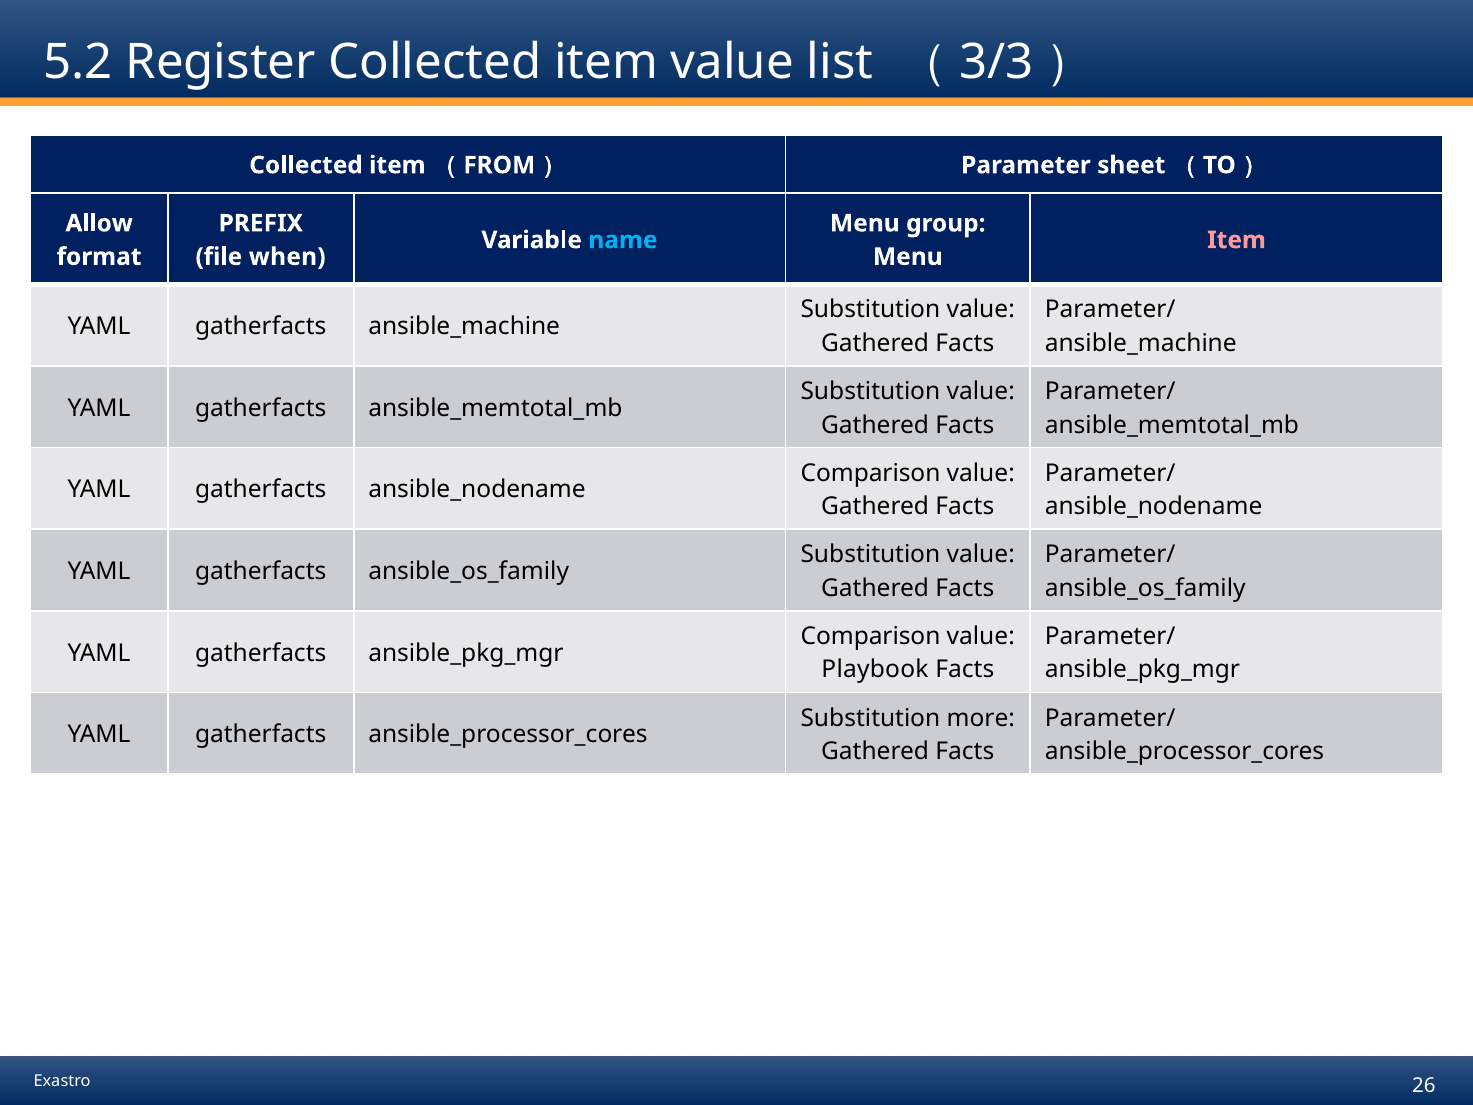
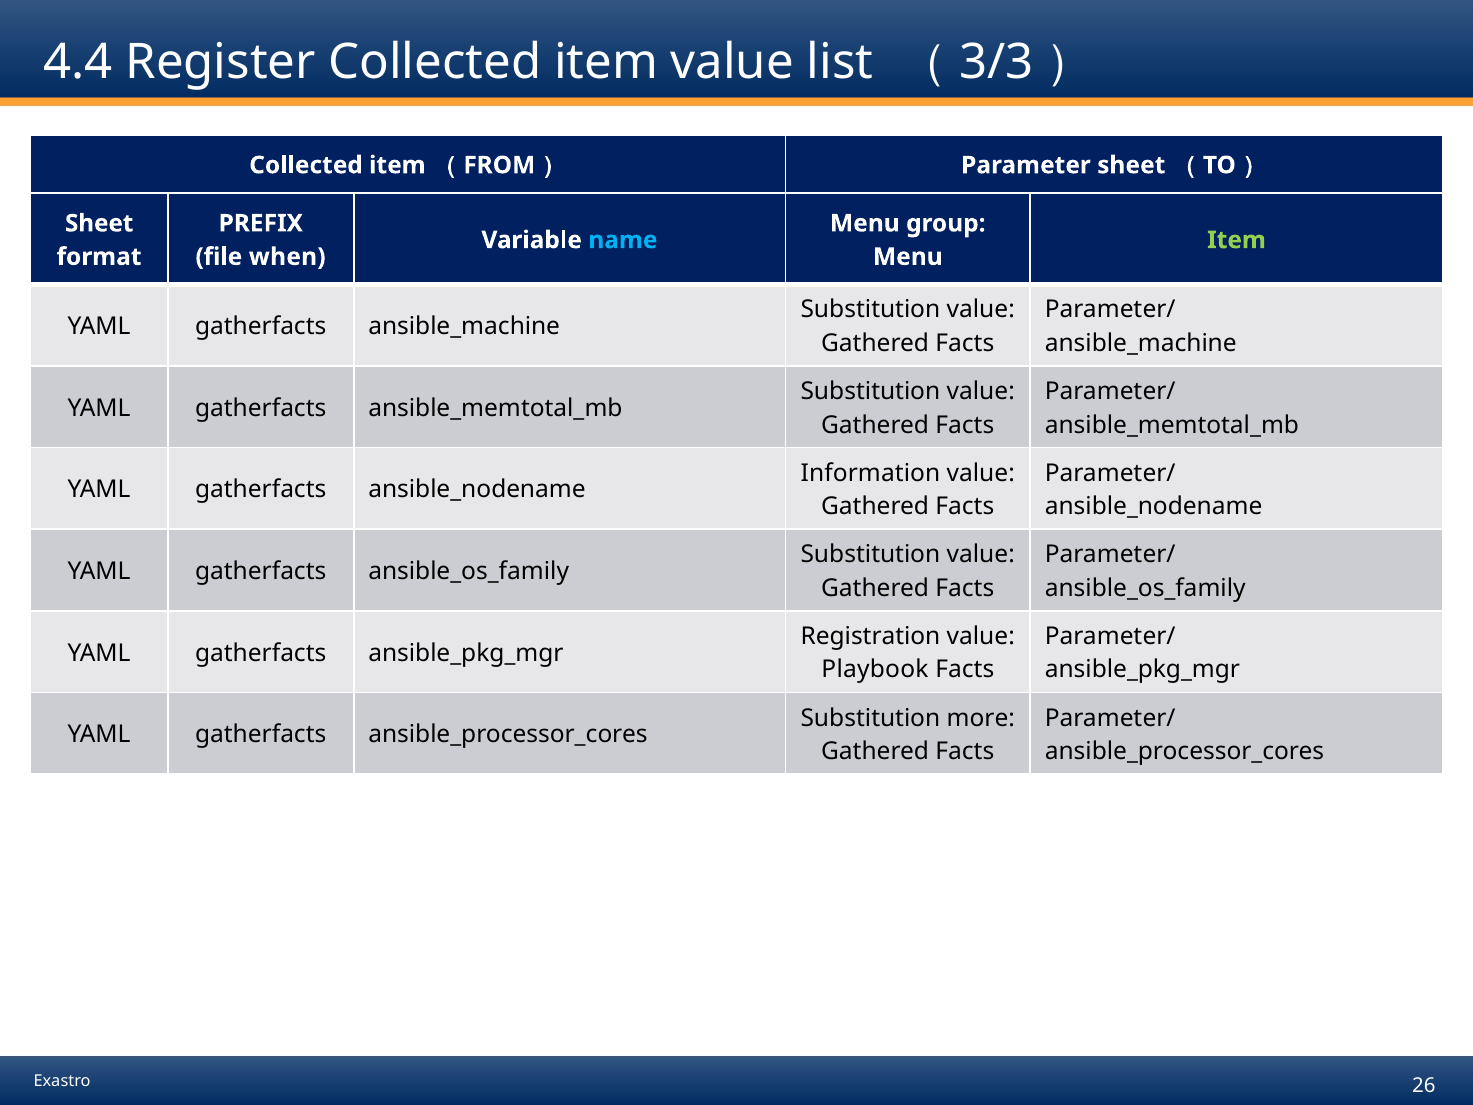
5.2: 5.2 -> 4.4
Allow at (99, 223): Allow -> Sheet
Item at (1237, 240) colour: pink -> light green
Comparison at (871, 473): Comparison -> Information
Comparison at (871, 636): Comparison -> Registration
